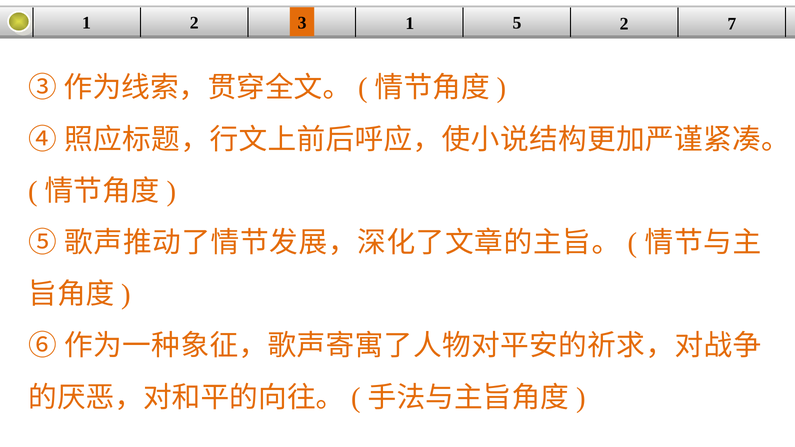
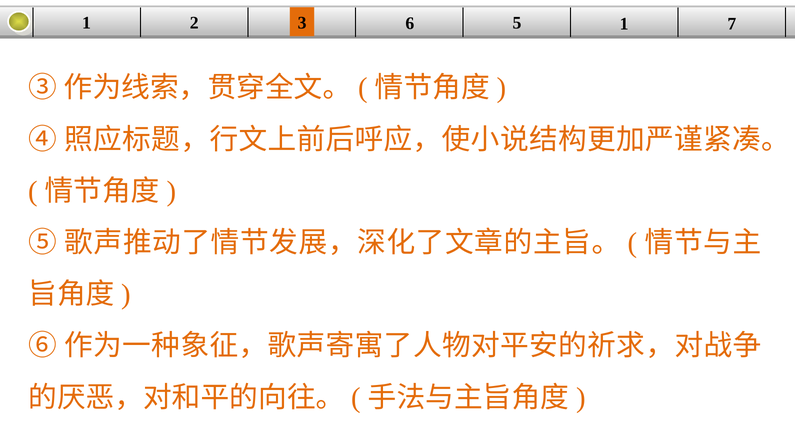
3 1: 1 -> 6
5 2: 2 -> 1
